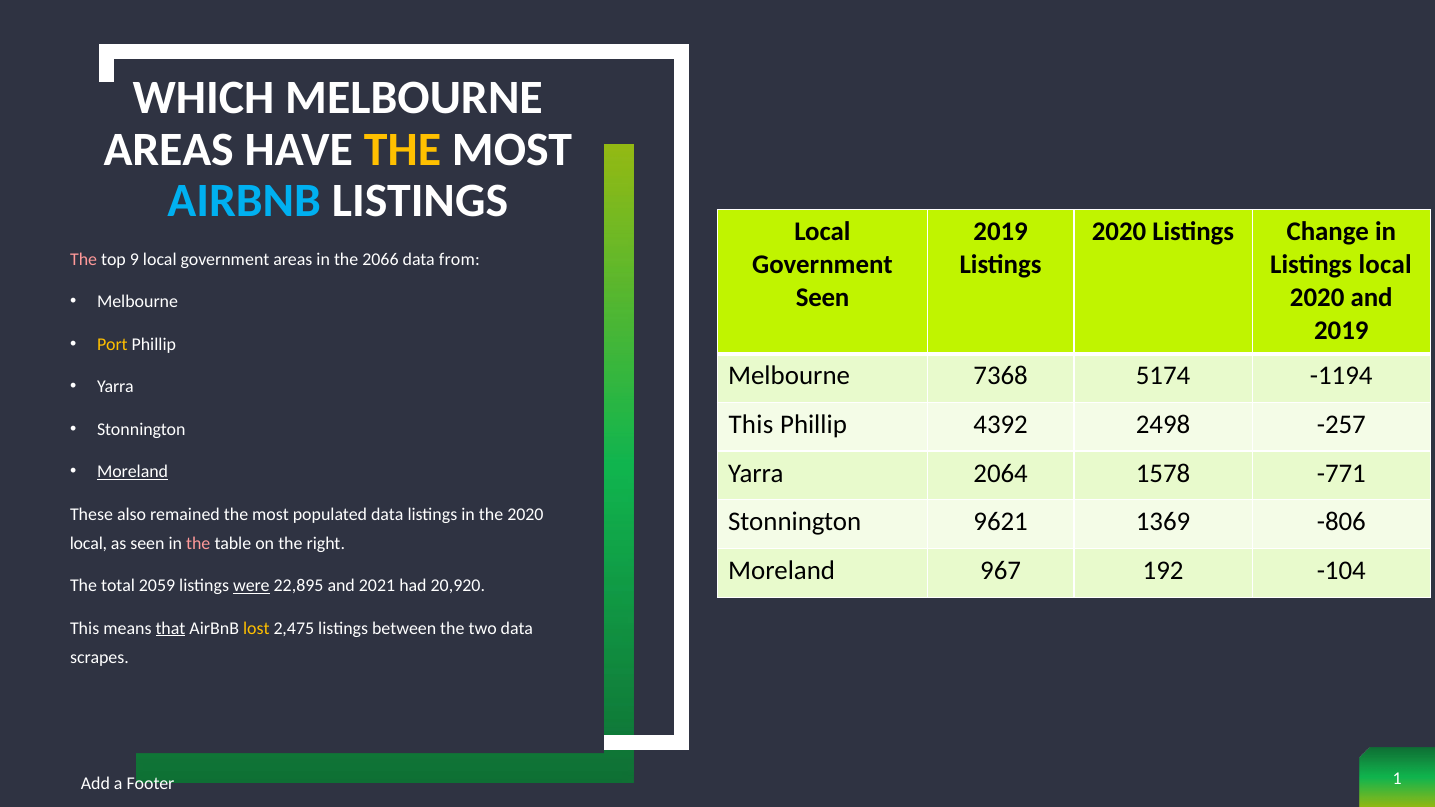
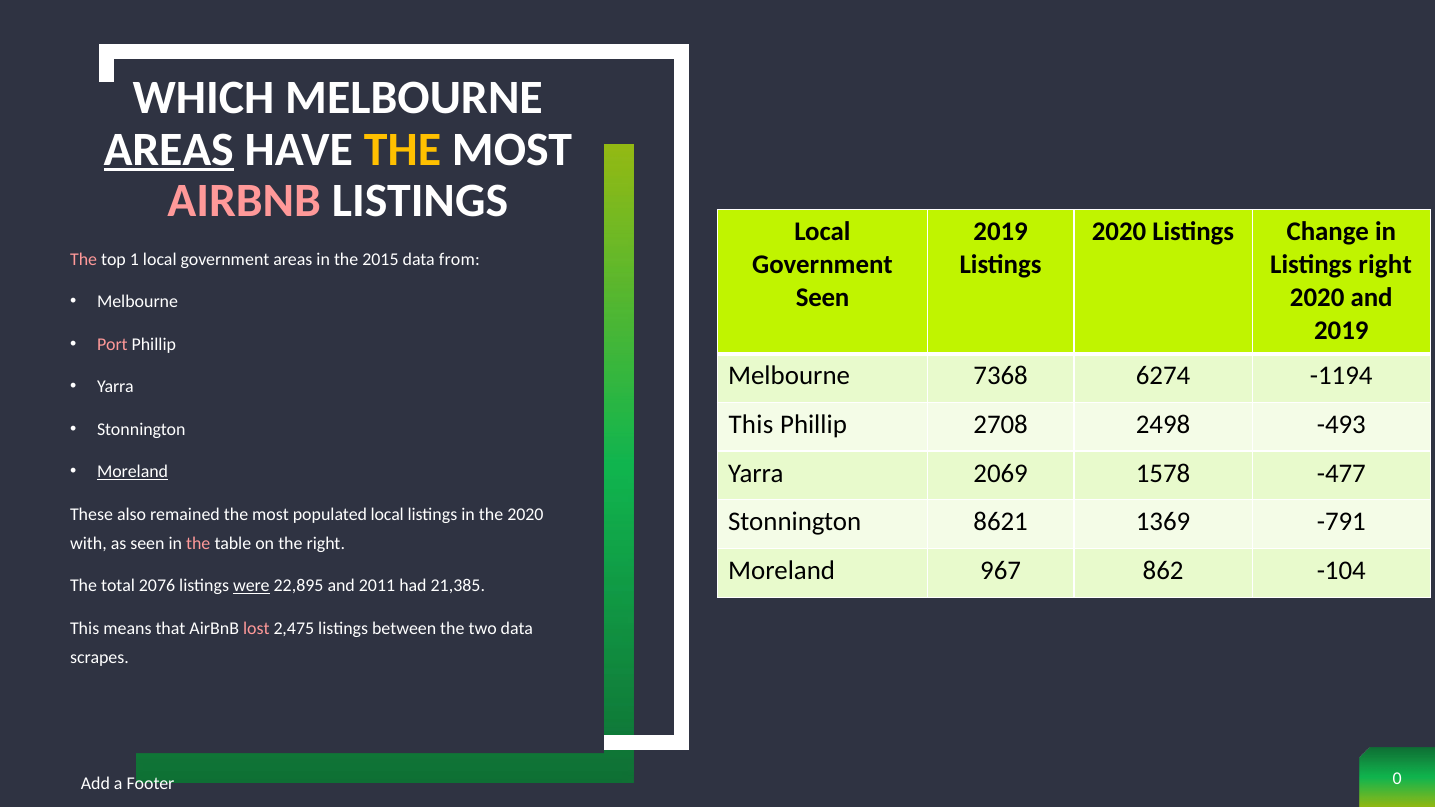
AREAS at (169, 149) underline: none -> present
AIRBNB at (244, 201) colour: light blue -> pink
9: 9 -> 1
2066: 2066 -> 2015
Listings local: local -> right
Port colour: yellow -> pink
5174: 5174 -> 6274
4392: 4392 -> 2708
-257: -257 -> -493
2064: 2064 -> 2069
-771: -771 -> -477
populated data: data -> local
9621: 9621 -> 8621
-806: -806 -> -791
local at (88, 543): local -> with
192: 192 -> 862
2059: 2059 -> 2076
2021: 2021 -> 2011
20,920: 20,920 -> 21,385
that underline: present -> none
lost colour: yellow -> pink
1: 1 -> 0
